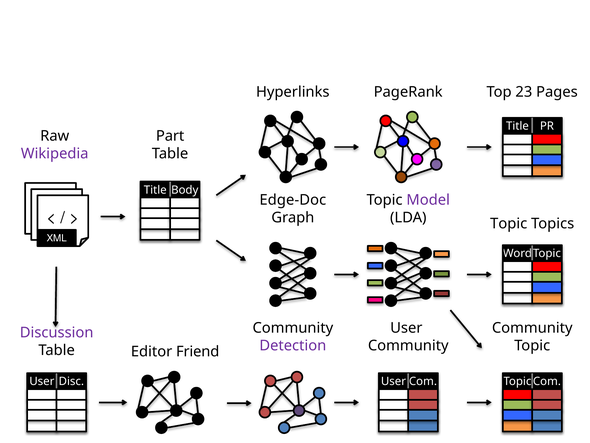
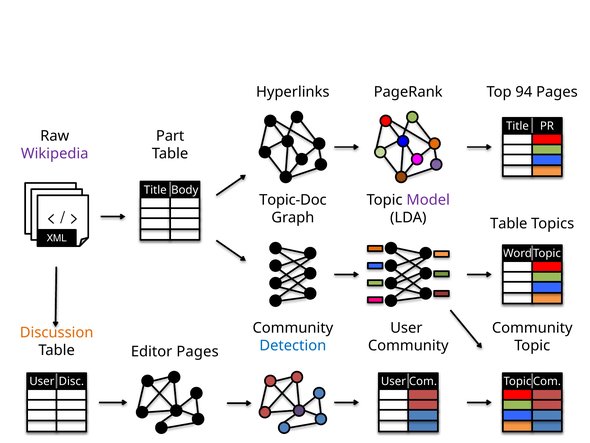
23: 23 -> 94
Edge-Doc: Edge-Doc -> Topic-Doc
LDA Topic: Topic -> Table
Discussion colour: purple -> orange
Detection colour: purple -> blue
Editor Friend: Friend -> Pages
